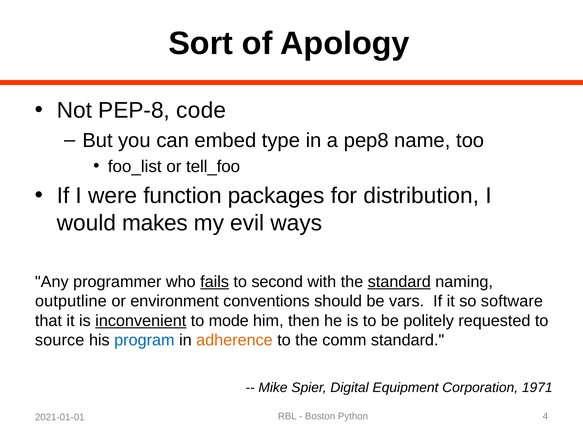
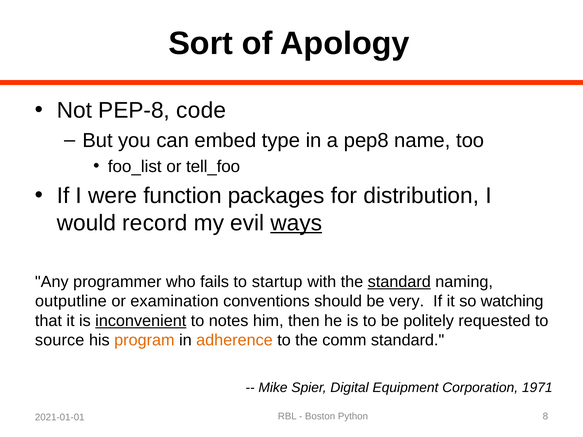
makes: makes -> record
ways underline: none -> present
fails underline: present -> none
second: second -> startup
environment: environment -> examination
vars: vars -> very
software: software -> watching
mode: mode -> notes
program colour: blue -> orange
4: 4 -> 8
